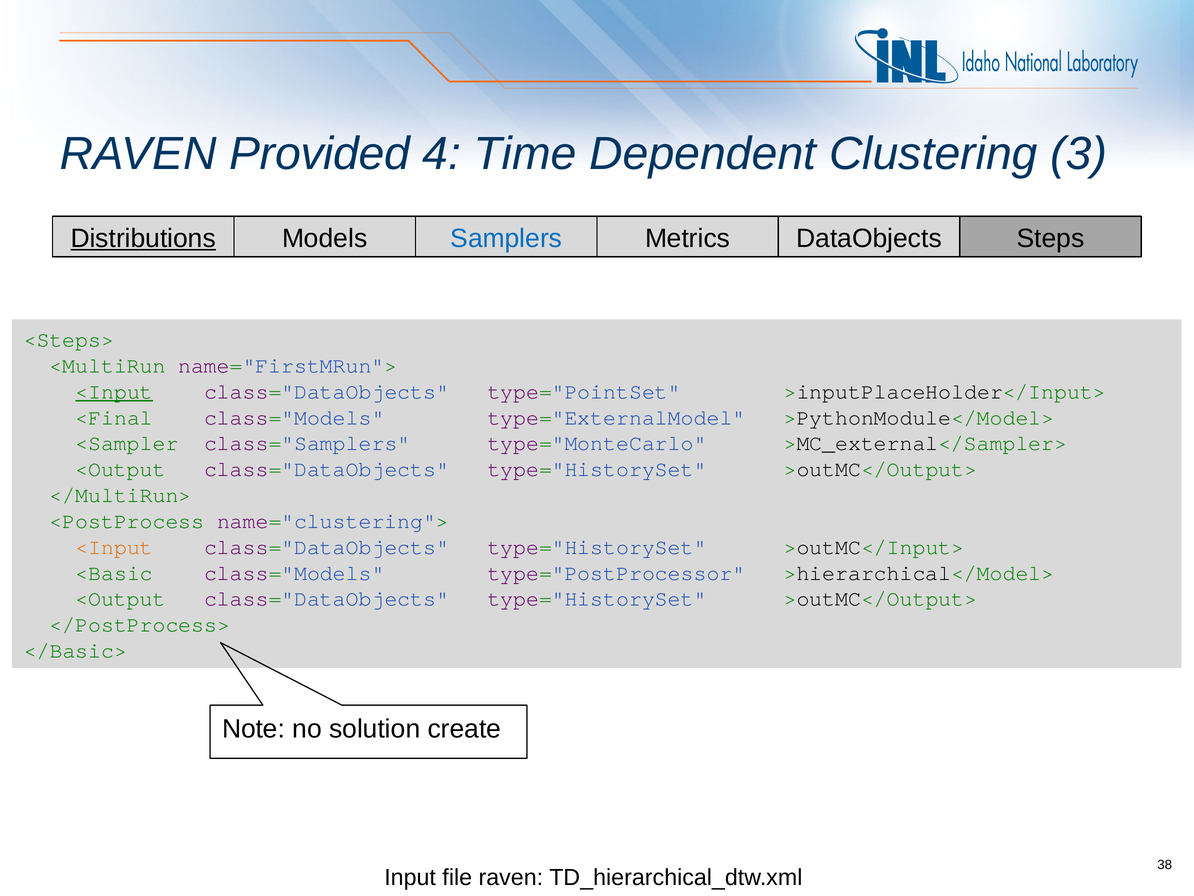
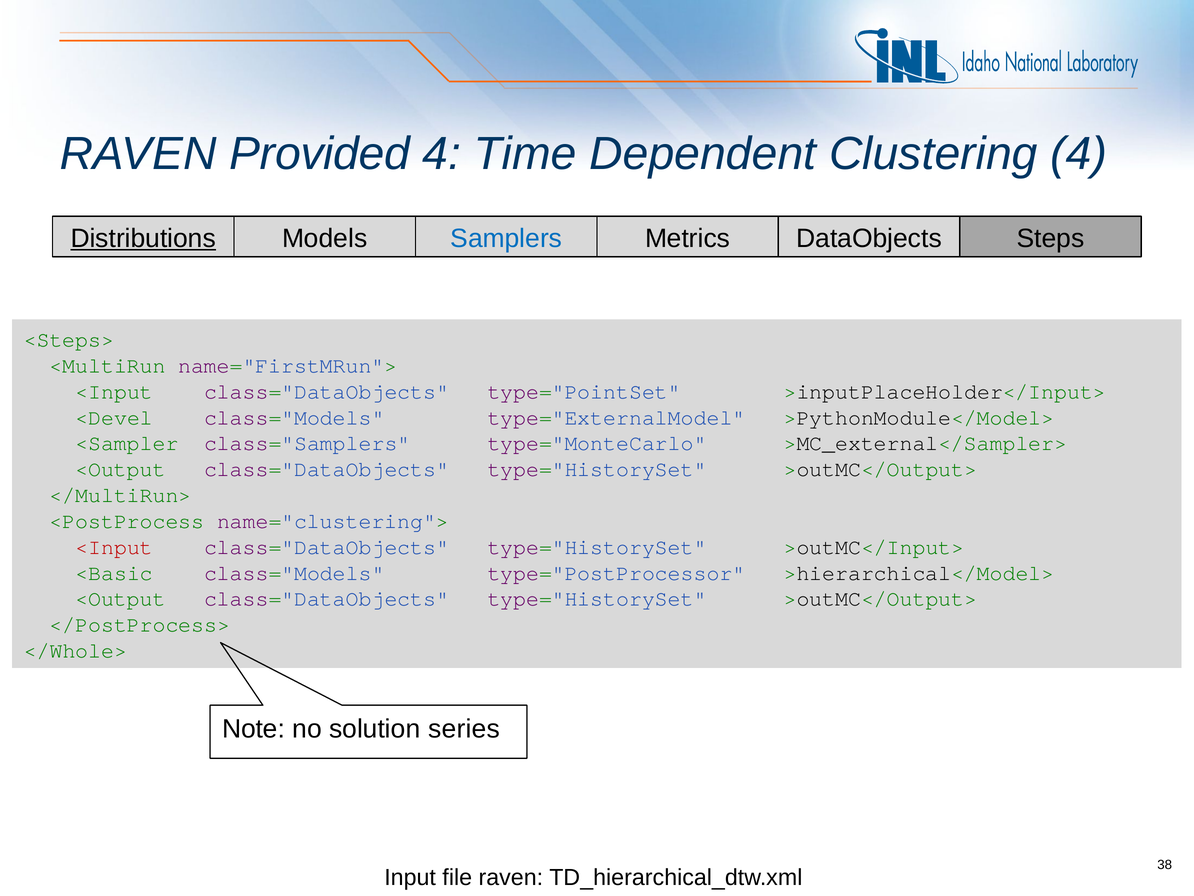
Clustering 3: 3 -> 4
<Input at (114, 391) underline: present -> none
<Final: <Final -> <Devel
<Input at (114, 547) colour: orange -> red
</Basic>: </Basic> -> </Whole>
create: create -> series
